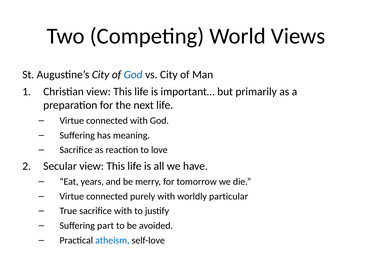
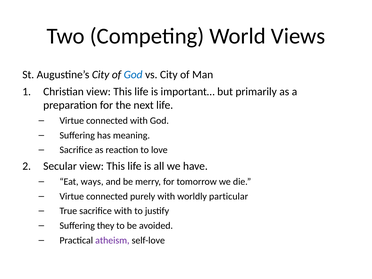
years: years -> ways
part: part -> they
atheism colour: blue -> purple
